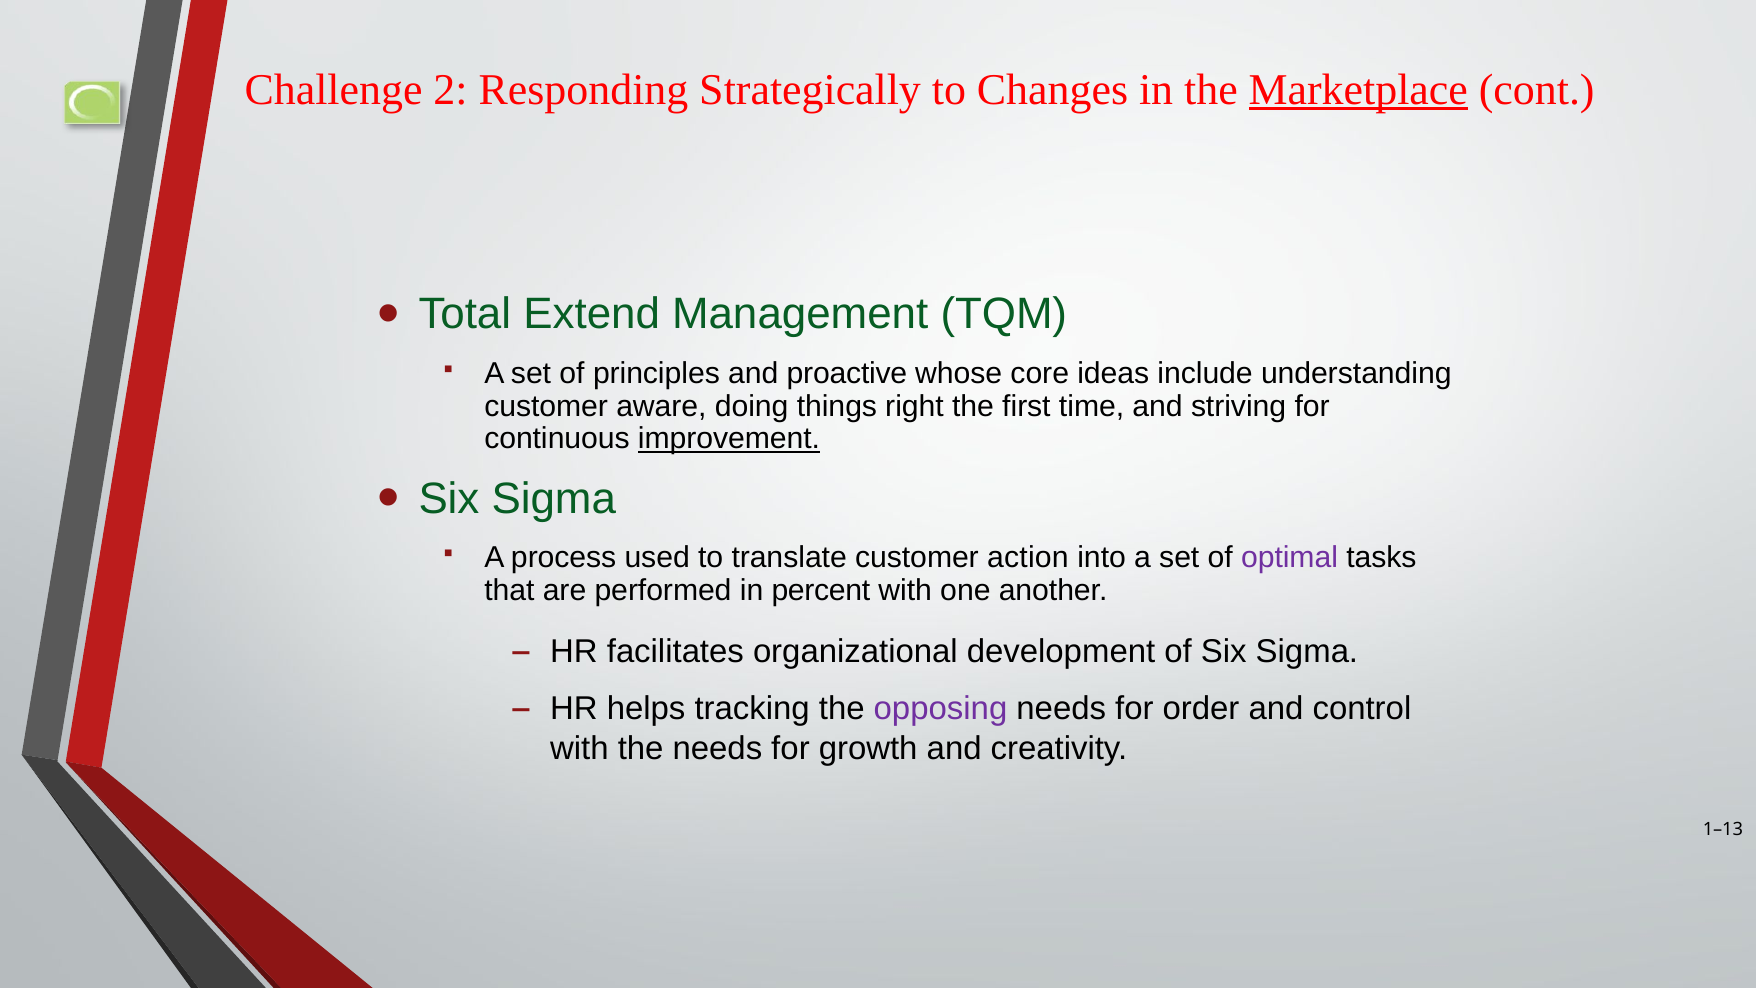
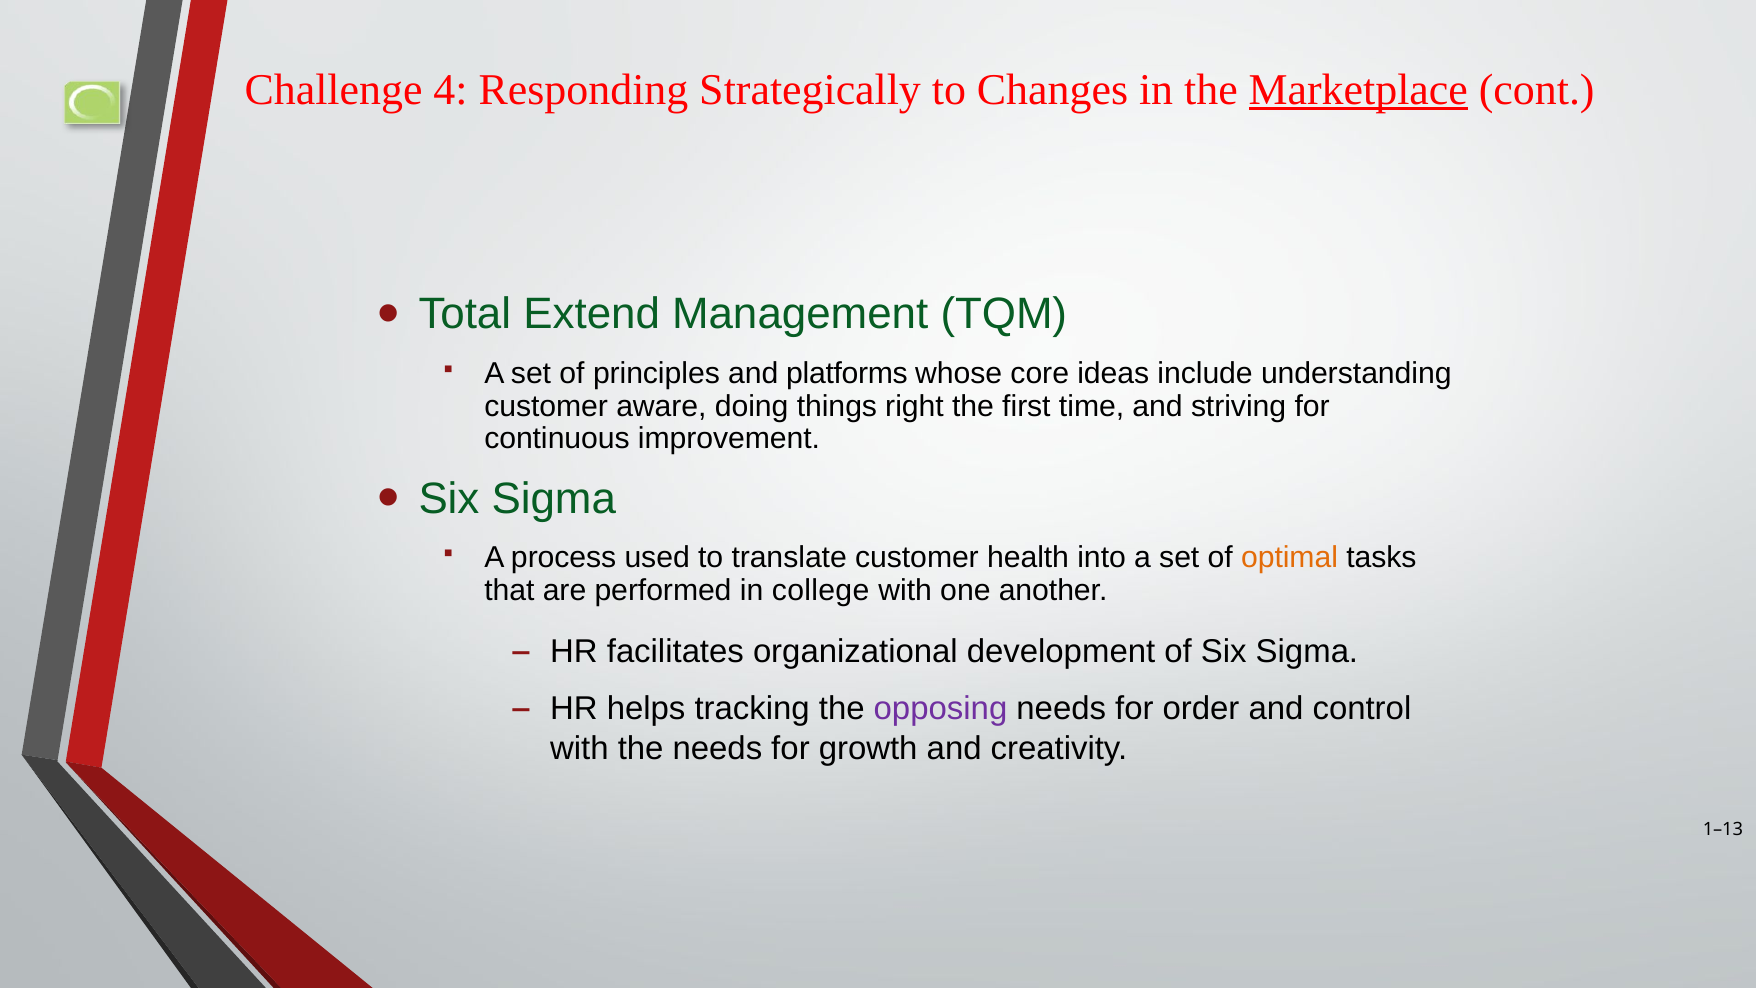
2: 2 -> 4
proactive: proactive -> platforms
improvement underline: present -> none
action: action -> health
optimal colour: purple -> orange
percent: percent -> college
